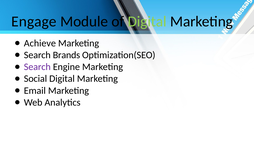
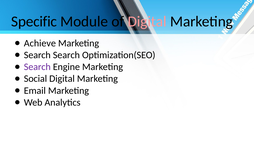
Engage: Engage -> Specific
Digital at (147, 21) colour: light green -> pink
Search Brands: Brands -> Search
